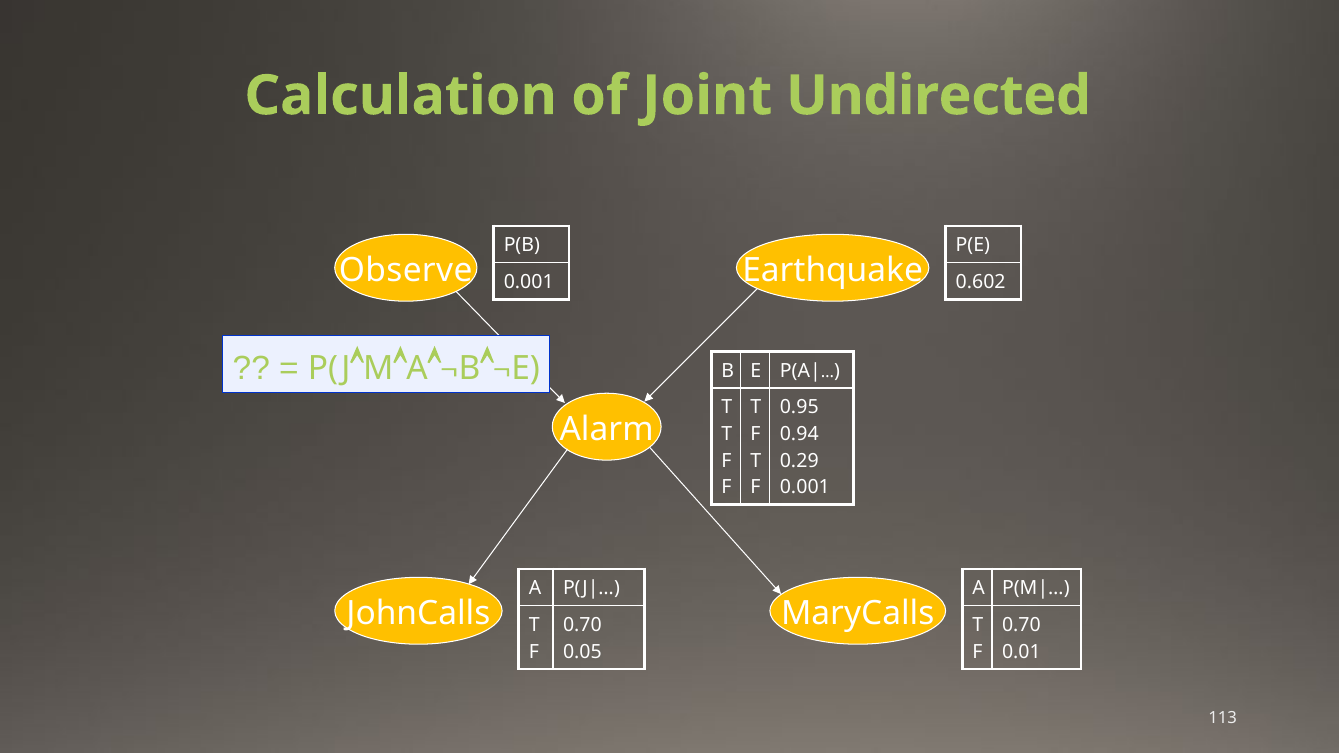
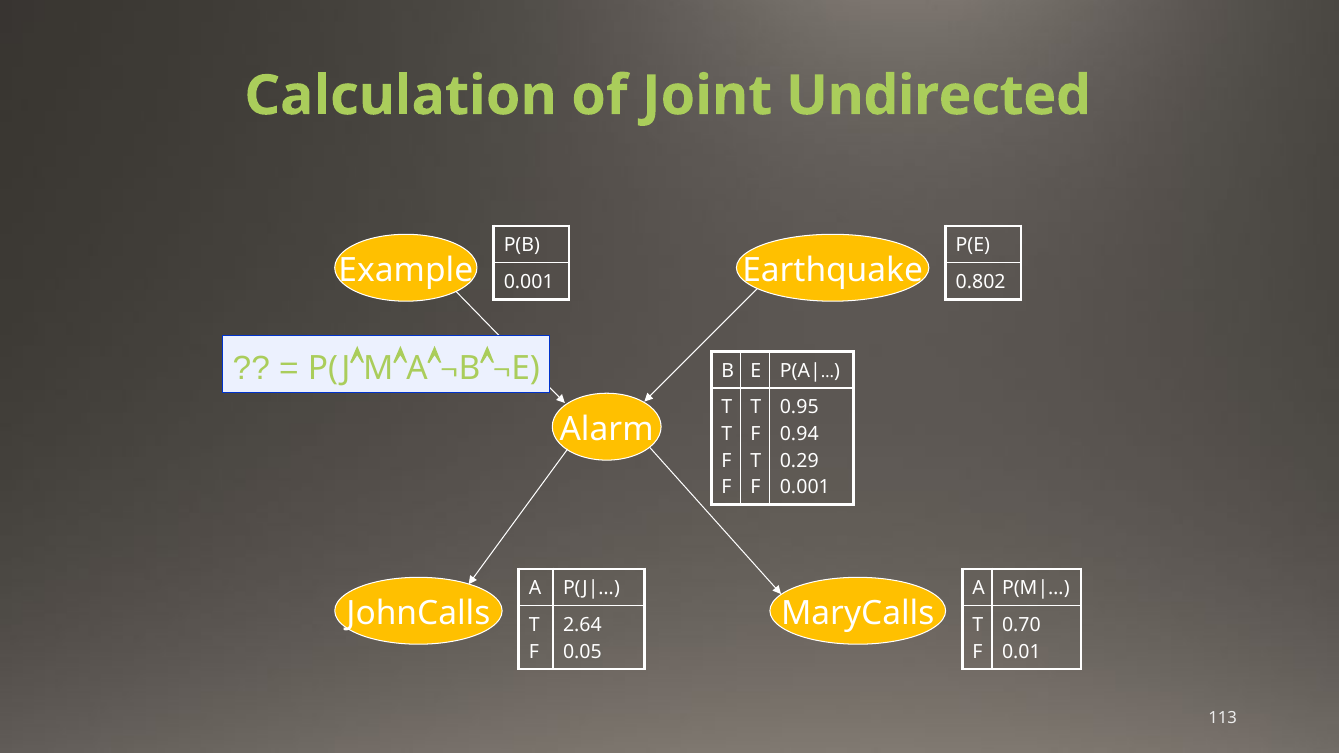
Observe: Observe -> Example
0.602: 0.602 -> 0.802
0.70 at (582, 625): 0.70 -> 2.64
